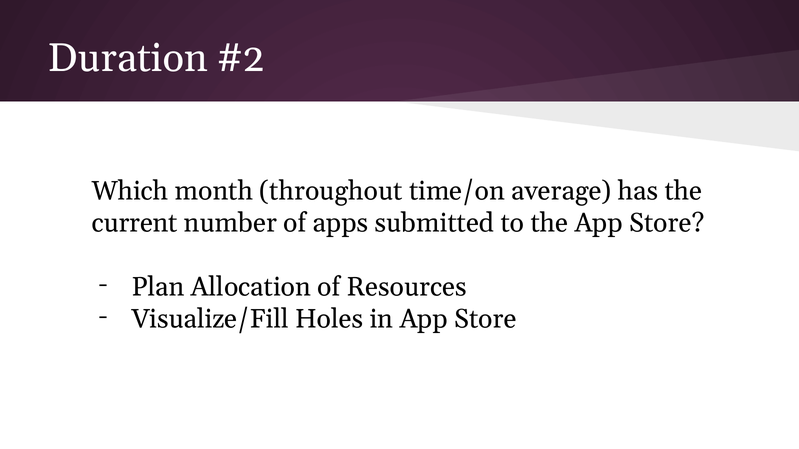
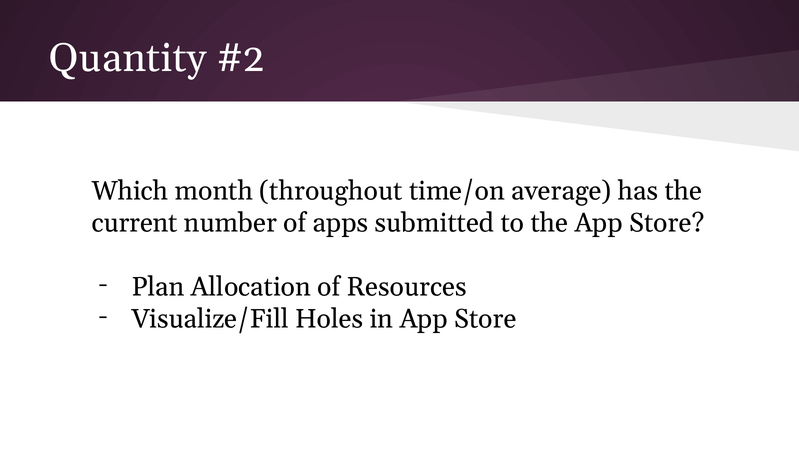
Duration: Duration -> Quantity
